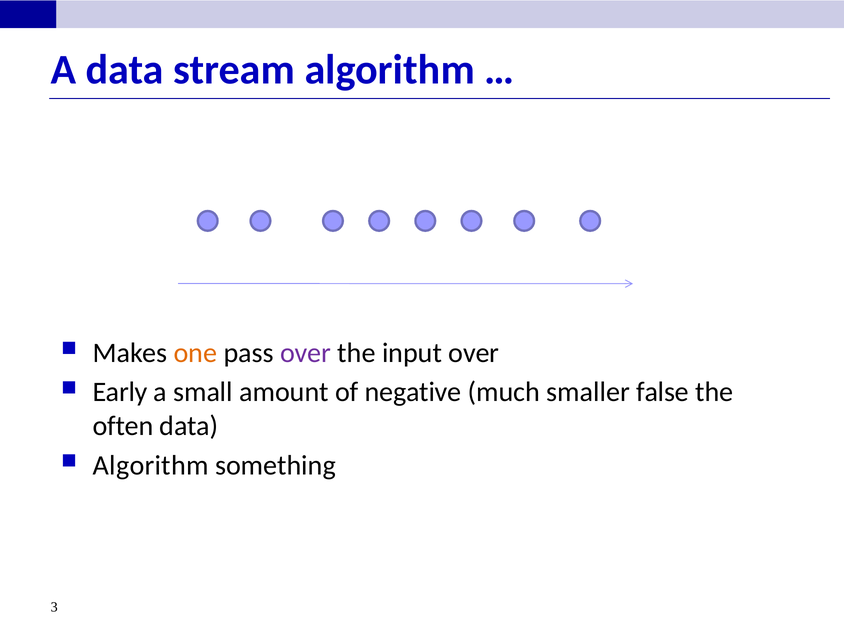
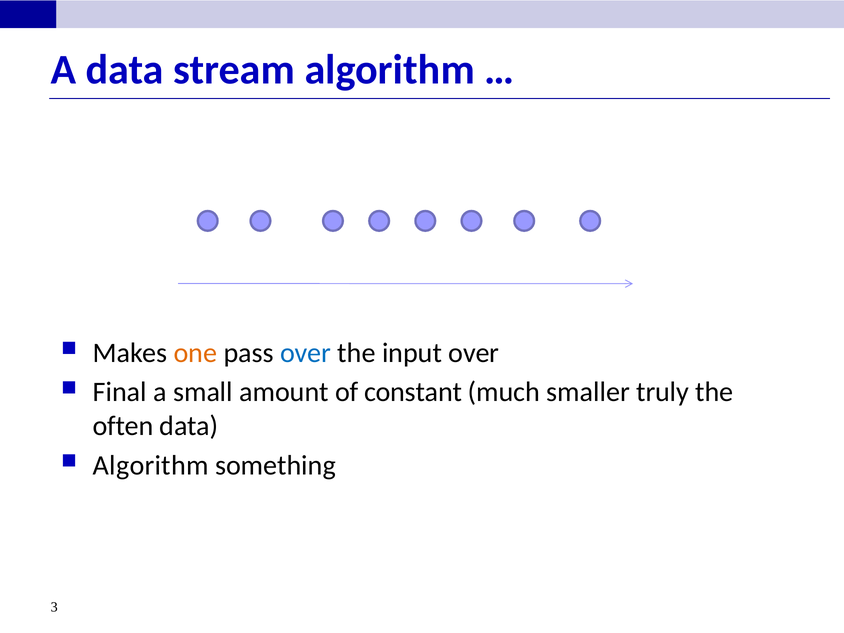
over at (306, 353) colour: purple -> blue
Early: Early -> Final
negative: negative -> constant
false: false -> truly
